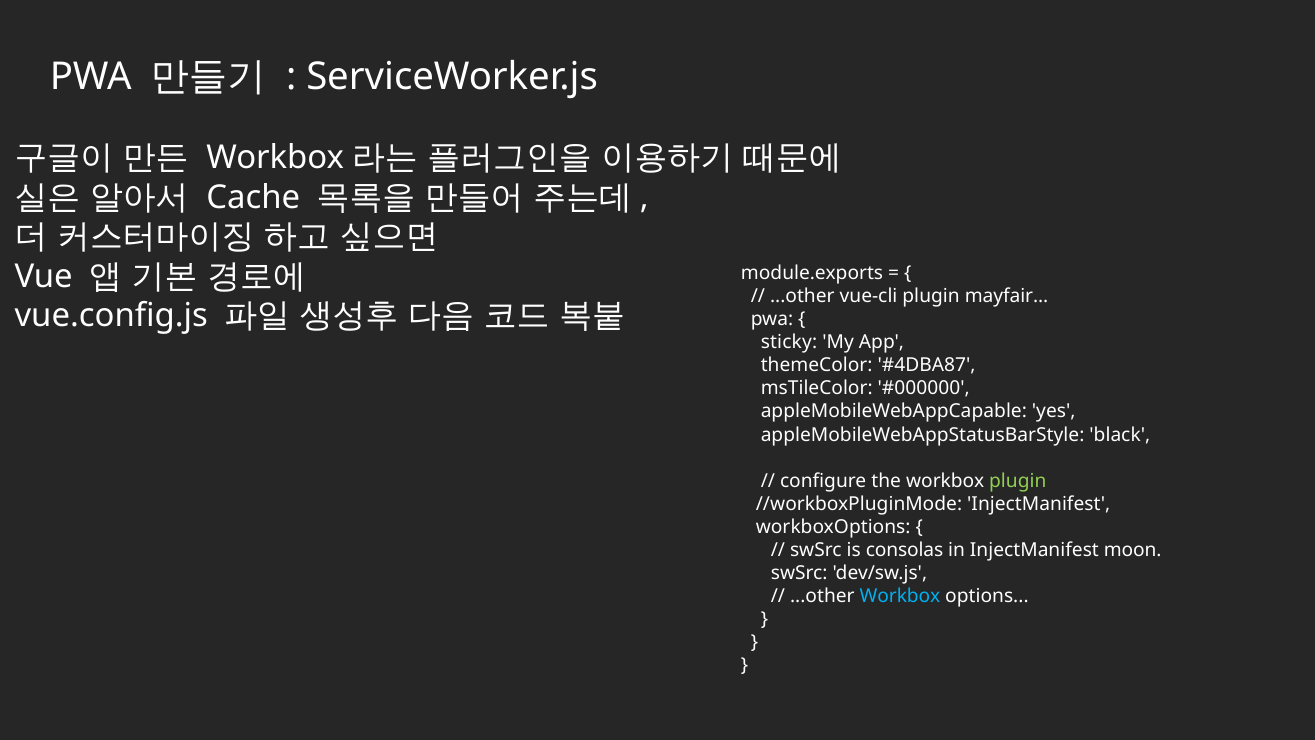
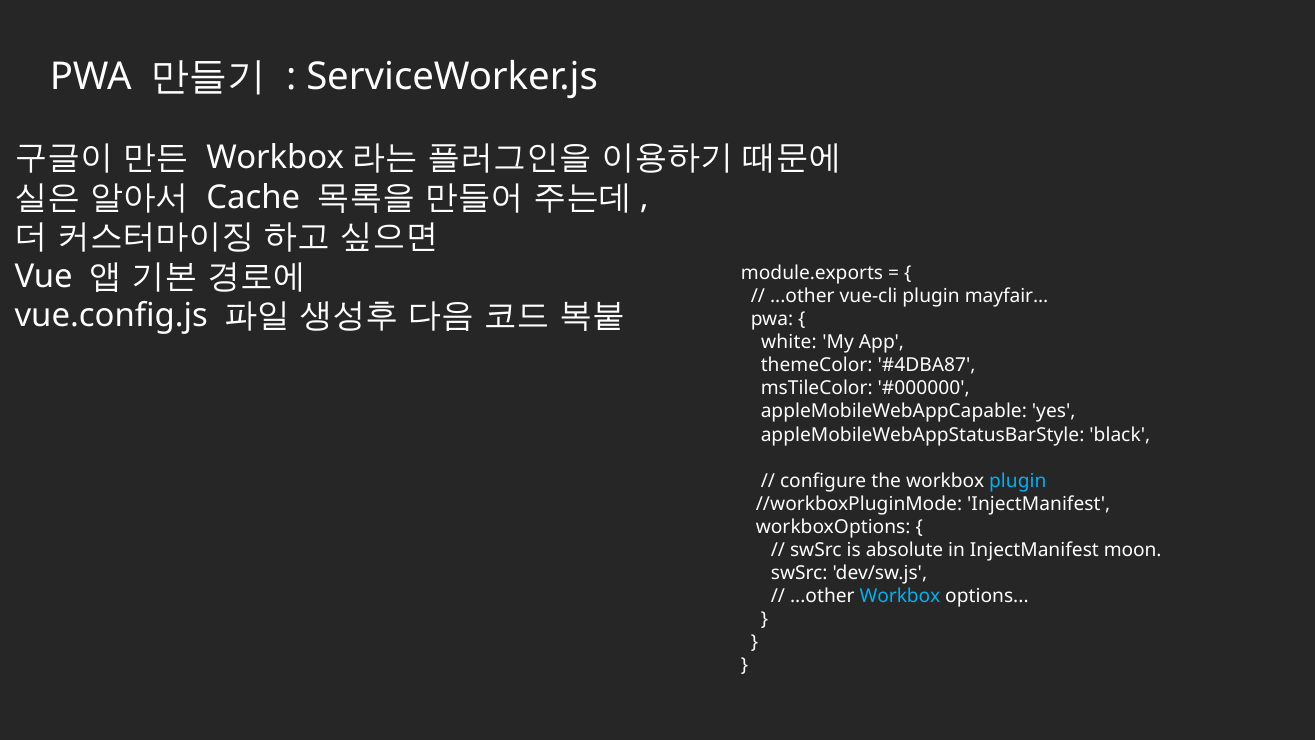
sticky: sticky -> white
plugin at (1018, 481) colour: light green -> light blue
consolas: consolas -> absolute
